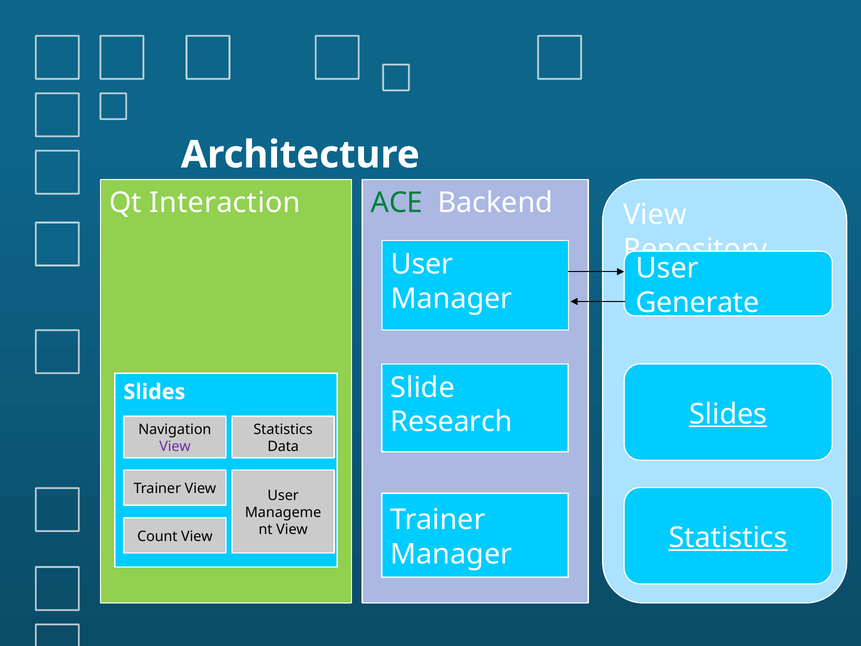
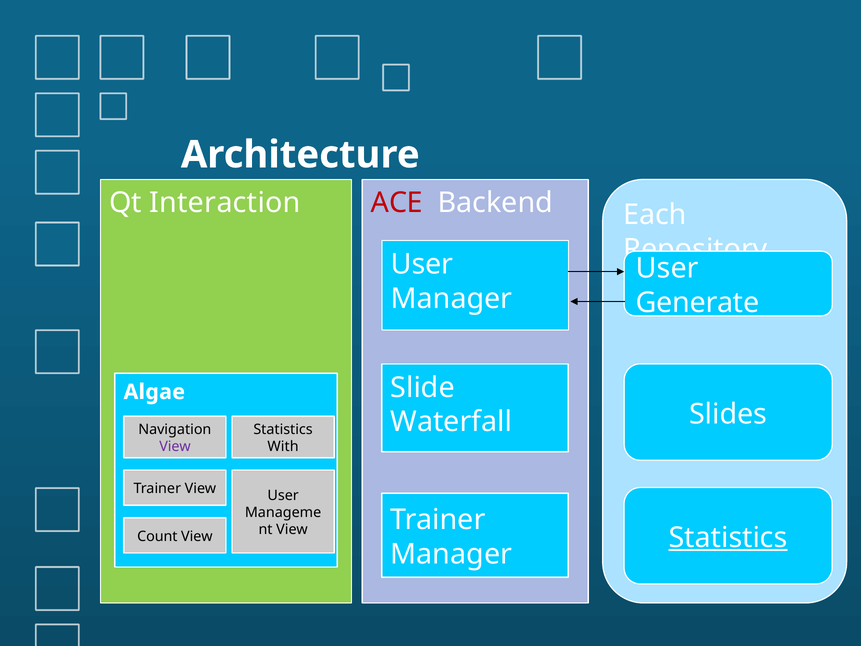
ACE colour: green -> red
Backend View: View -> Each
Slides at (154, 392): Slides -> Algae
Slides at (728, 414) underline: present -> none
Research: Research -> Waterfall
Data: Data -> With
